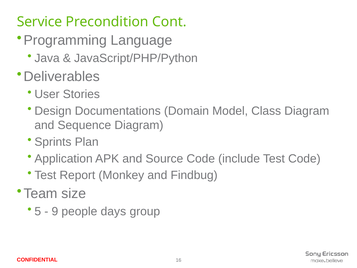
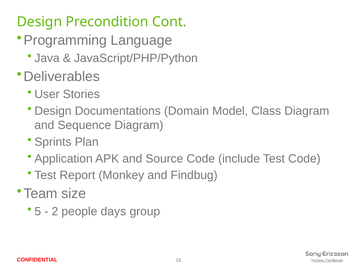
Service at (40, 22): Service -> Design
9: 9 -> 2
